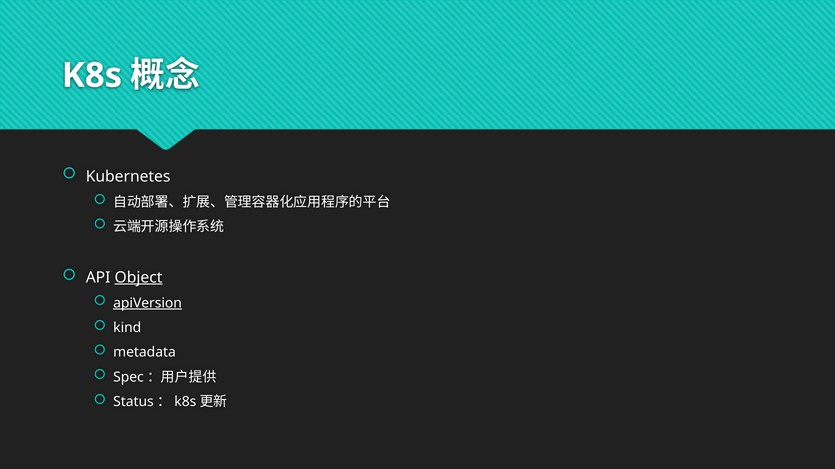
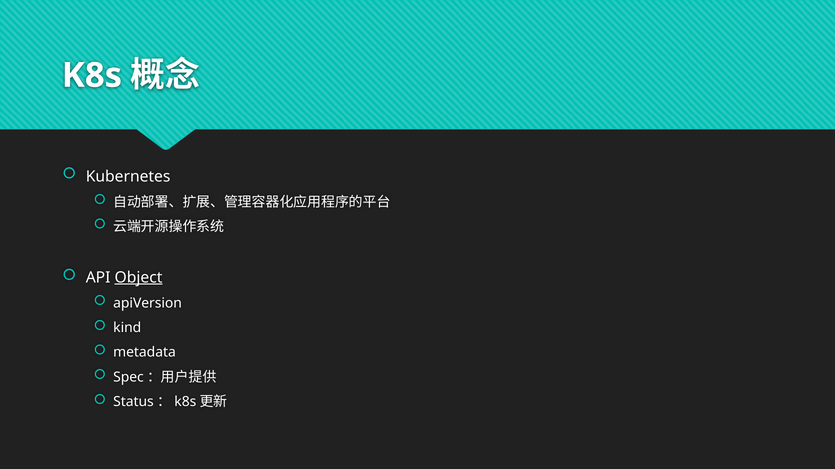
apiVersion underline: present -> none
